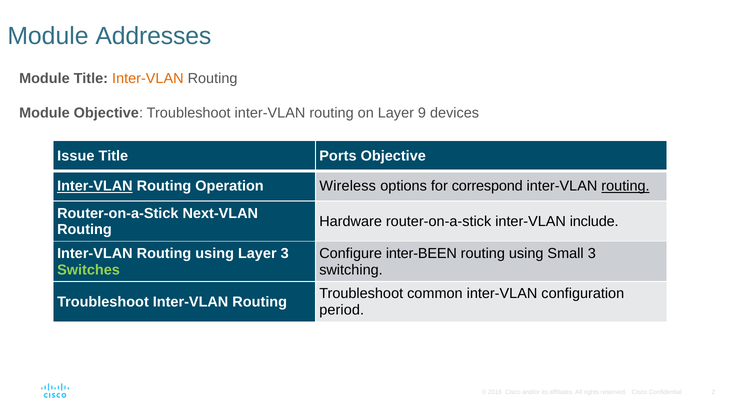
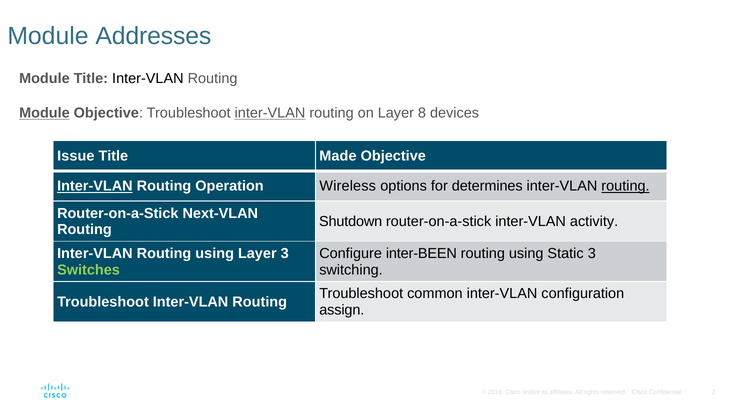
Inter-VLAN at (148, 78) colour: orange -> black
Module at (44, 113) underline: none -> present
inter-VLAN at (270, 113) underline: none -> present
9: 9 -> 8
Ports: Ports -> Made
correspond: correspond -> determines
Hardware: Hardware -> Shutdown
include: include -> activity
Small: Small -> Static
period: period -> assign
